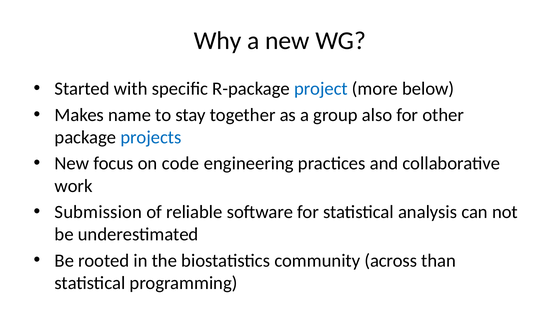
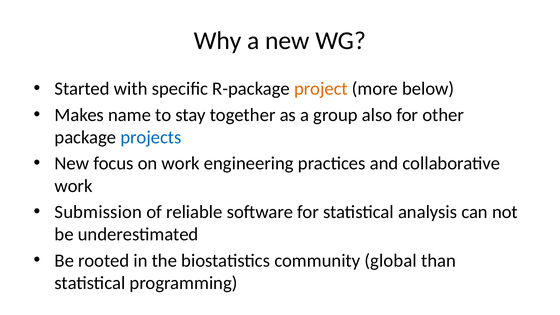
project colour: blue -> orange
on code: code -> work
across: across -> global
